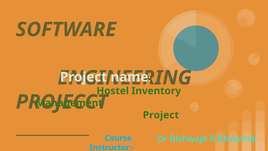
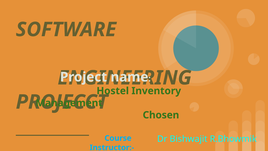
Project at (161, 115): Project -> Chosen
